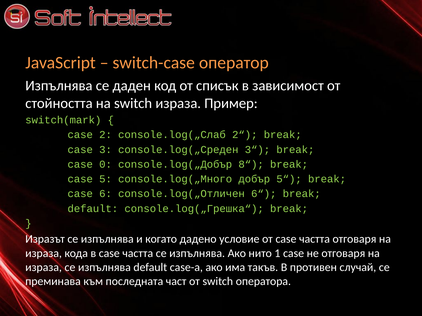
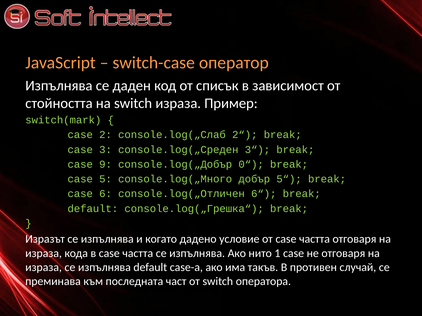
0: 0 -> 9
8“: 8“ -> 0“
